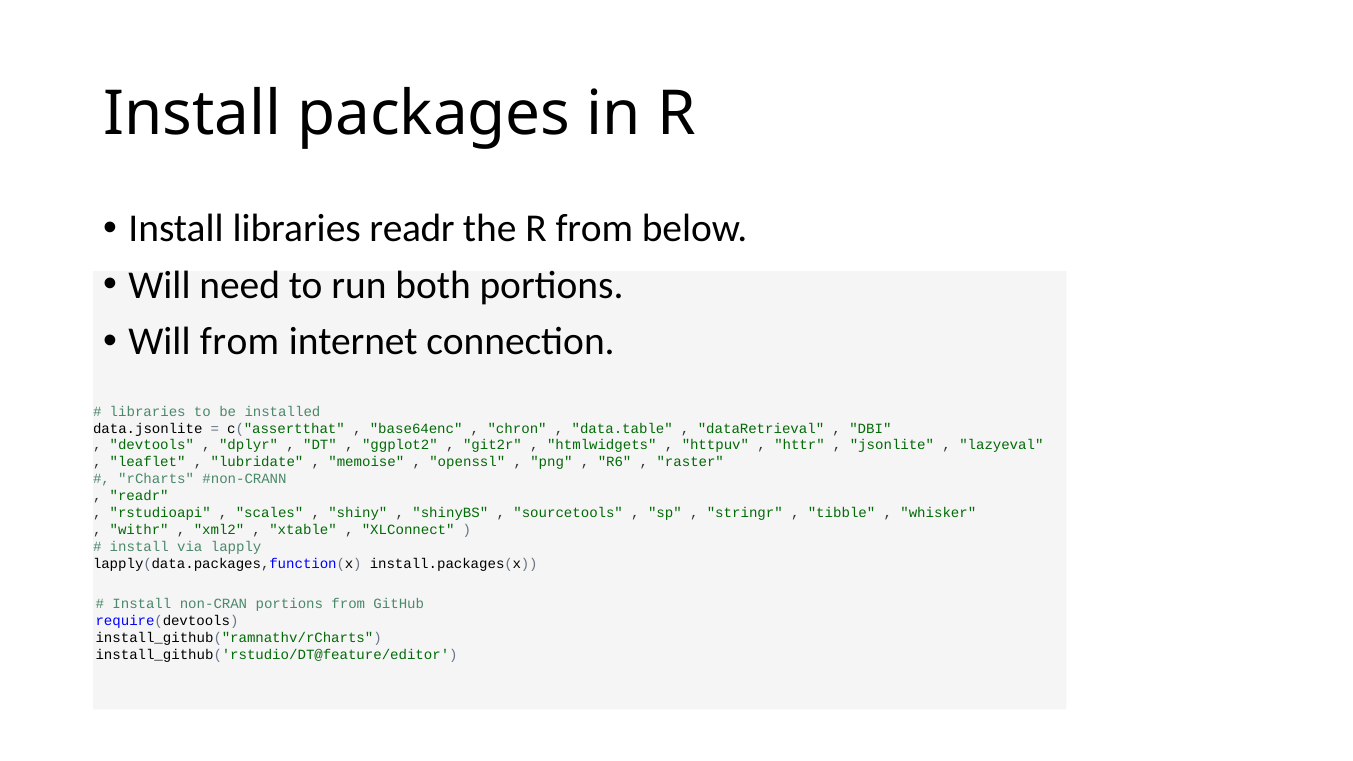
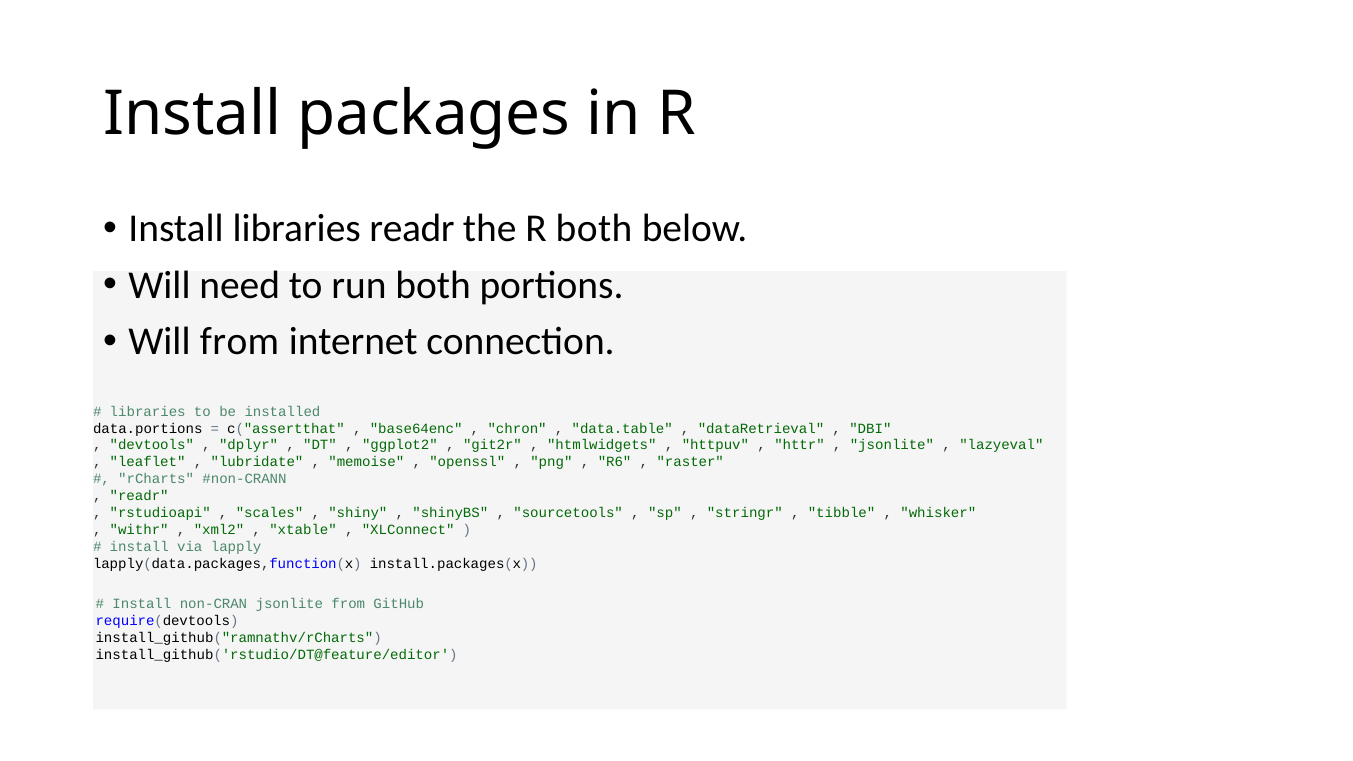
R from: from -> both
data.jsonlite: data.jsonlite -> data.portions
non-CRAN portions: portions -> jsonlite
